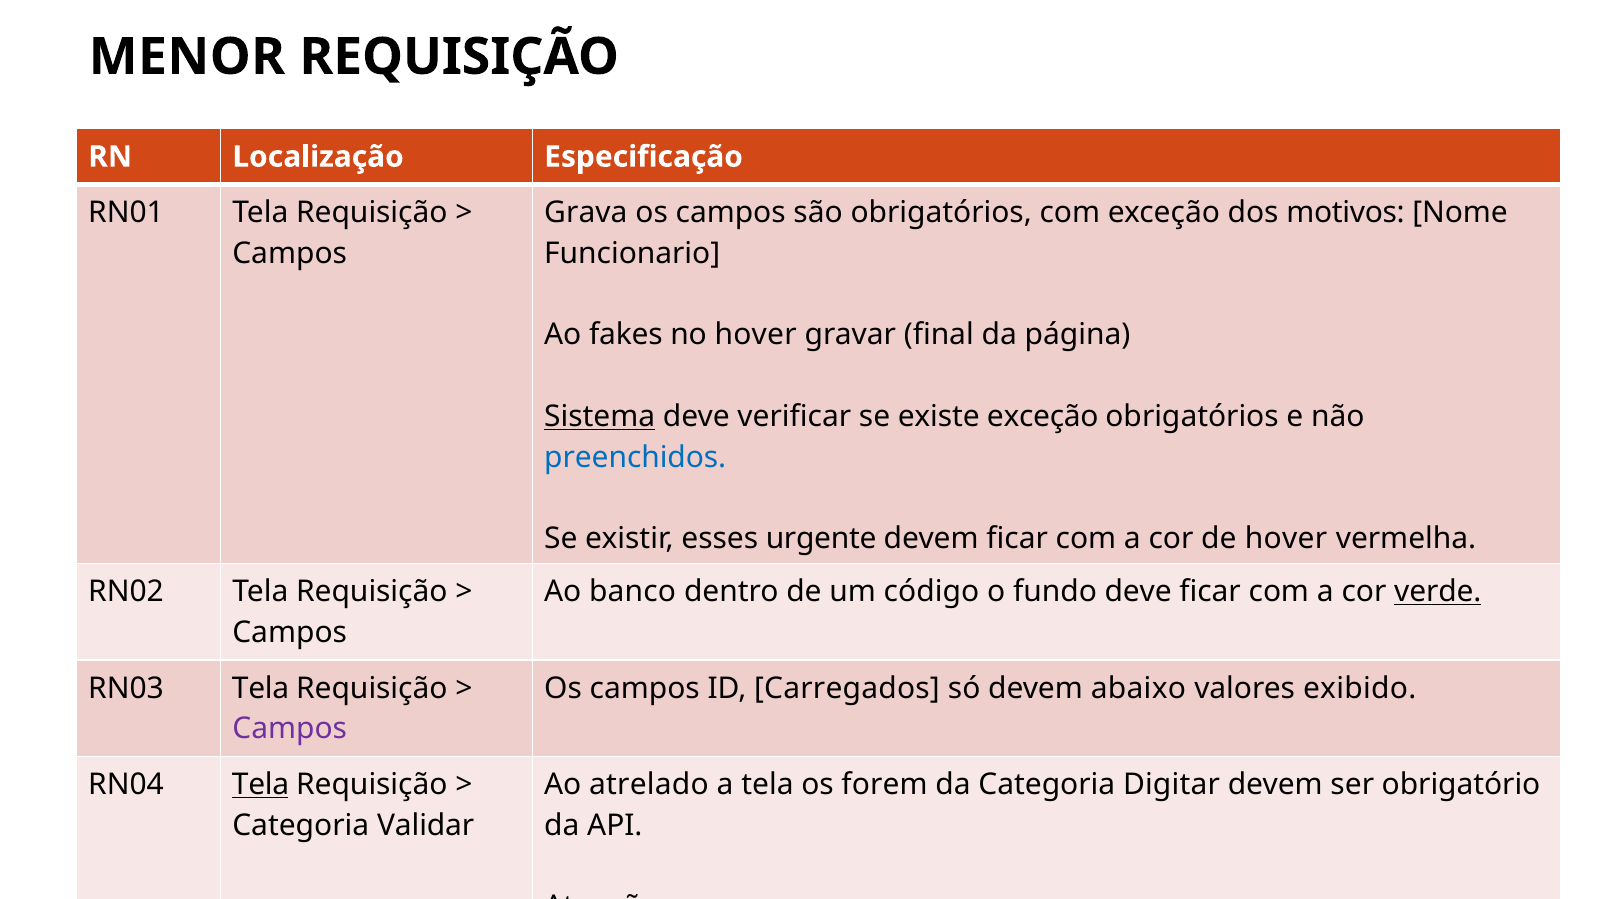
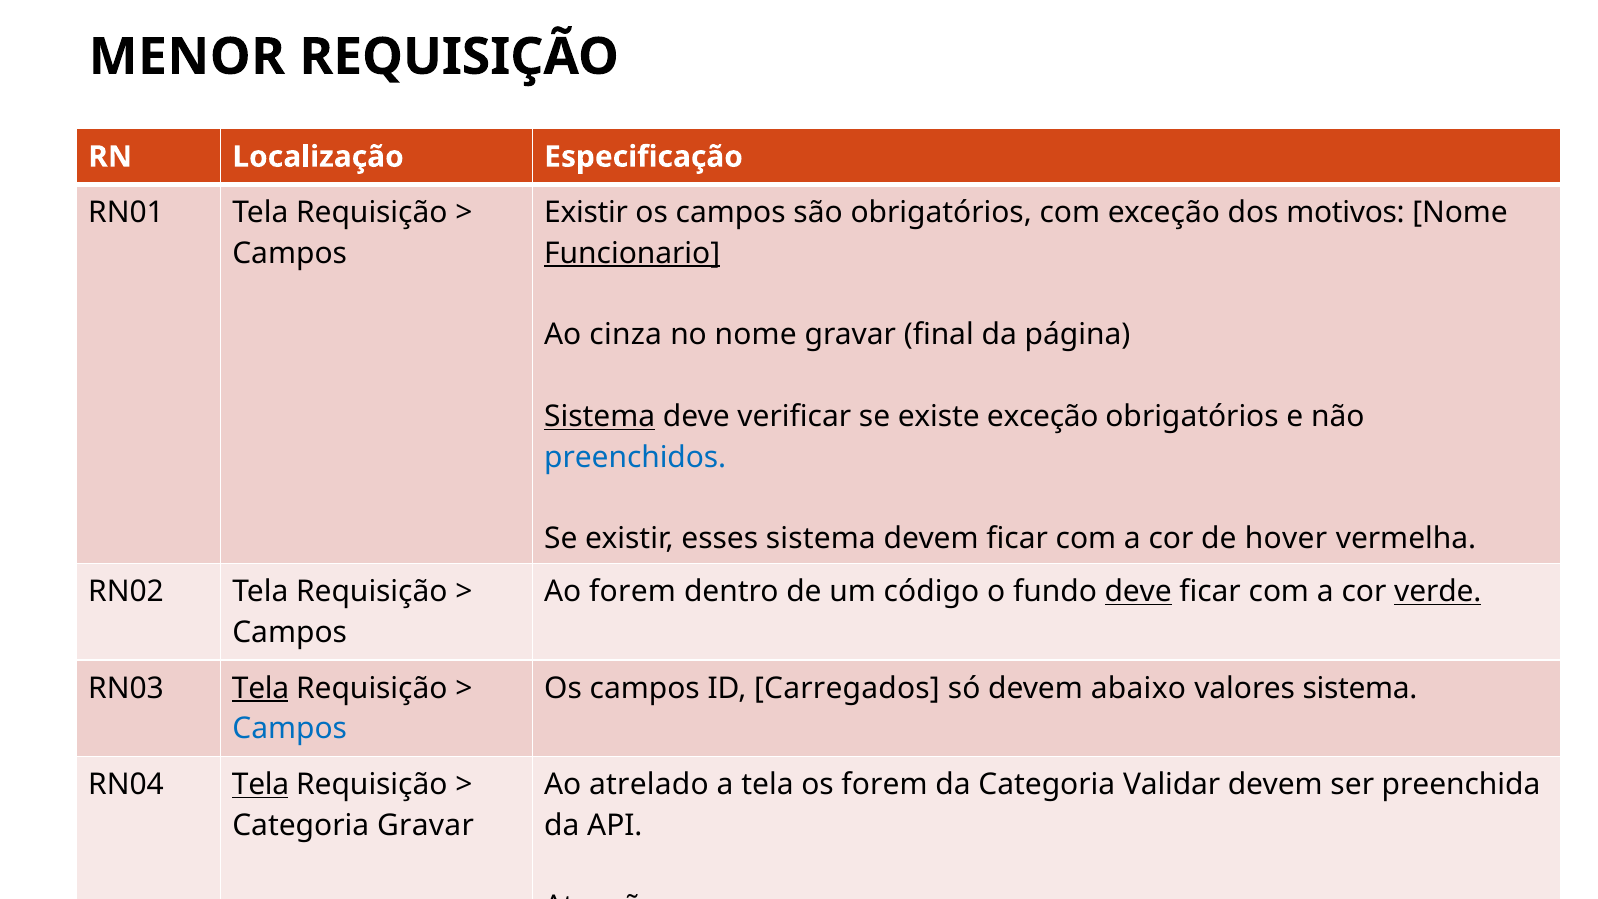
Grava at (586, 213): Grava -> Existir
Funcionario underline: none -> present
Ao fakes: fakes -> cinza
no hover: hover -> nome
esses urgente: urgente -> sistema
Ao banco: banco -> forem
deve at (1138, 592) underline: none -> present
Tela at (261, 688) underline: none -> present
valores exibido: exibido -> sistema
Campos at (290, 729) colour: purple -> blue
Digitar: Digitar -> Validar
obrigatório: obrigatório -> preenchida
Categoria Validar: Validar -> Gravar
